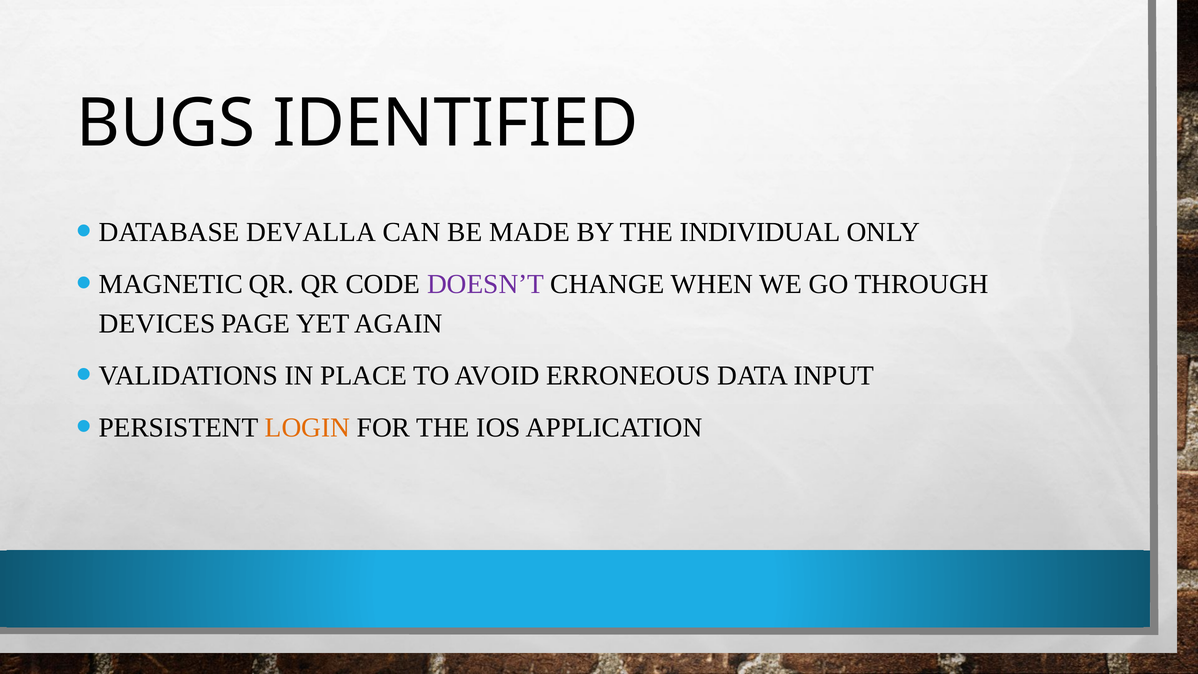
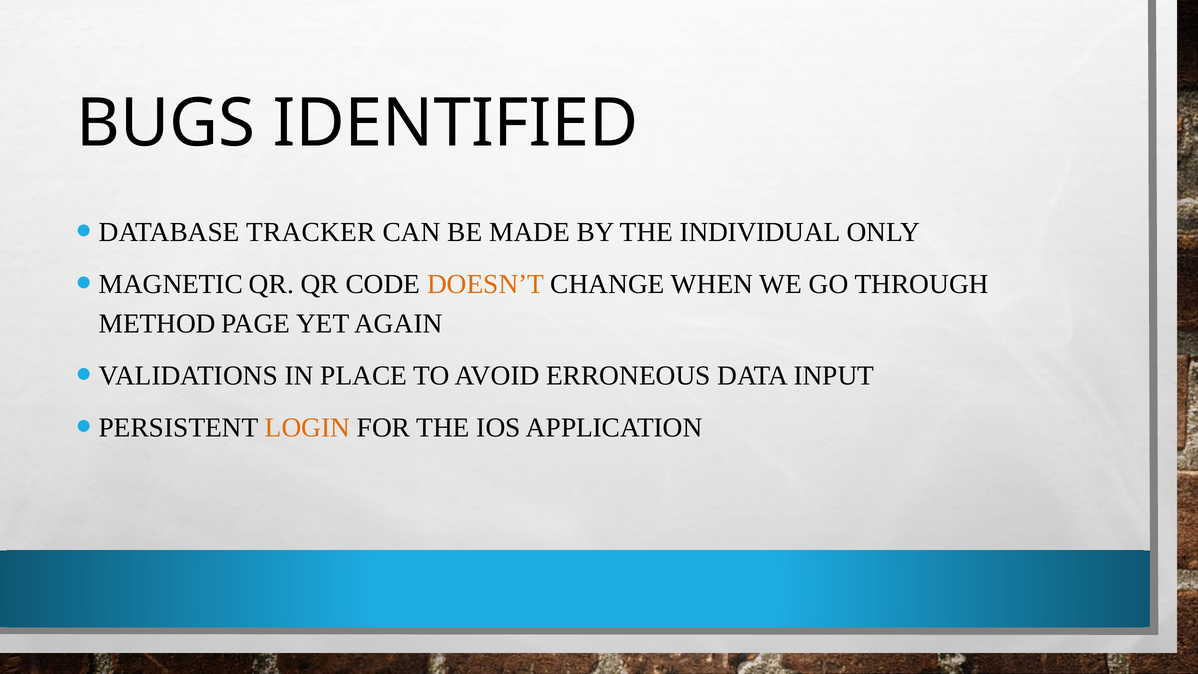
DEVALLA: DEVALLA -> TRACKER
DOESN’T colour: purple -> orange
DEVICES: DEVICES -> METHOD
